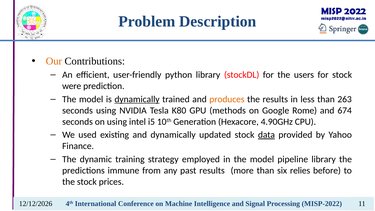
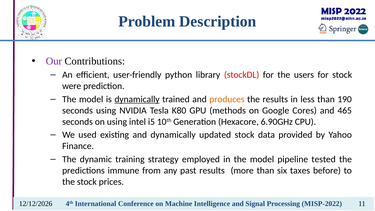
Our colour: orange -> purple
263: 263 -> 190
Rome: Rome -> Cores
674: 674 -> 465
4.90GHz: 4.90GHz -> 6.90GHz
data underline: present -> none
pipeline library: library -> tested
relies: relies -> taxes
